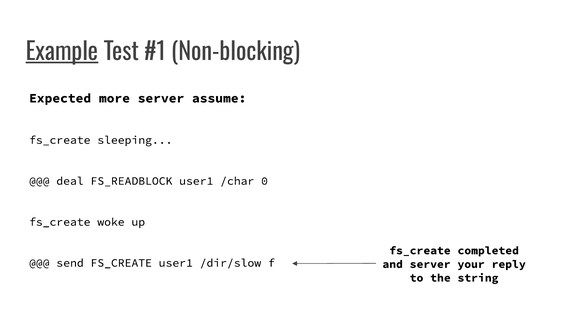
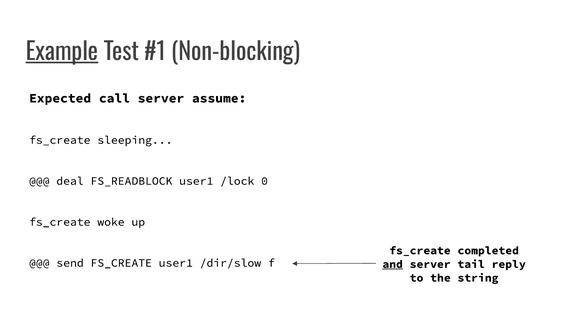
more: more -> call
/char: /char -> /lock
and underline: none -> present
your: your -> tail
